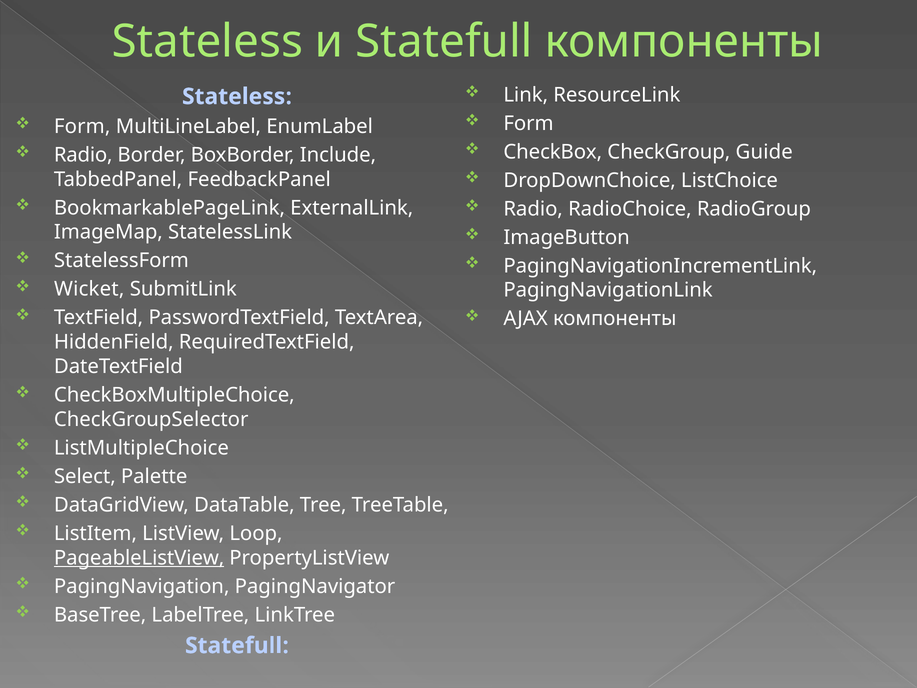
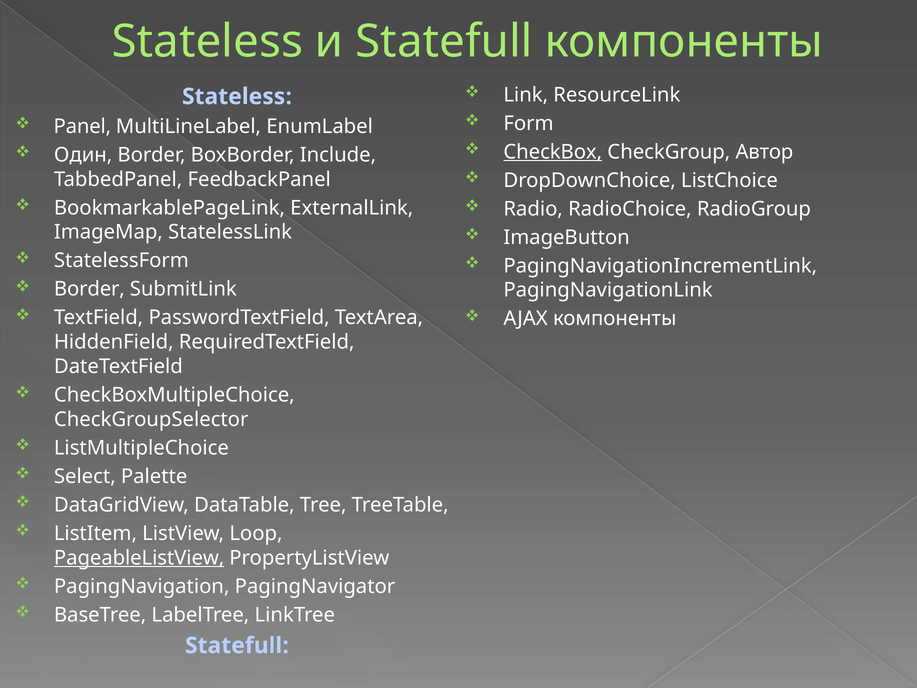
Form at (82, 126): Form -> Panel
CheckBox underline: none -> present
Guide: Guide -> Автор
Radio at (83, 155): Radio -> Один
Wicket at (89, 289): Wicket -> Border
